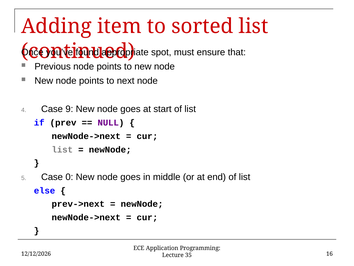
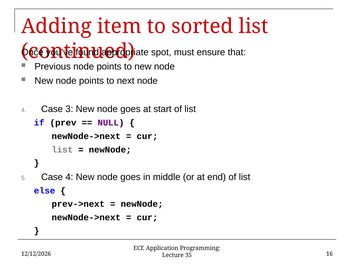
9: 9 -> 3
Case 0: 0 -> 4
